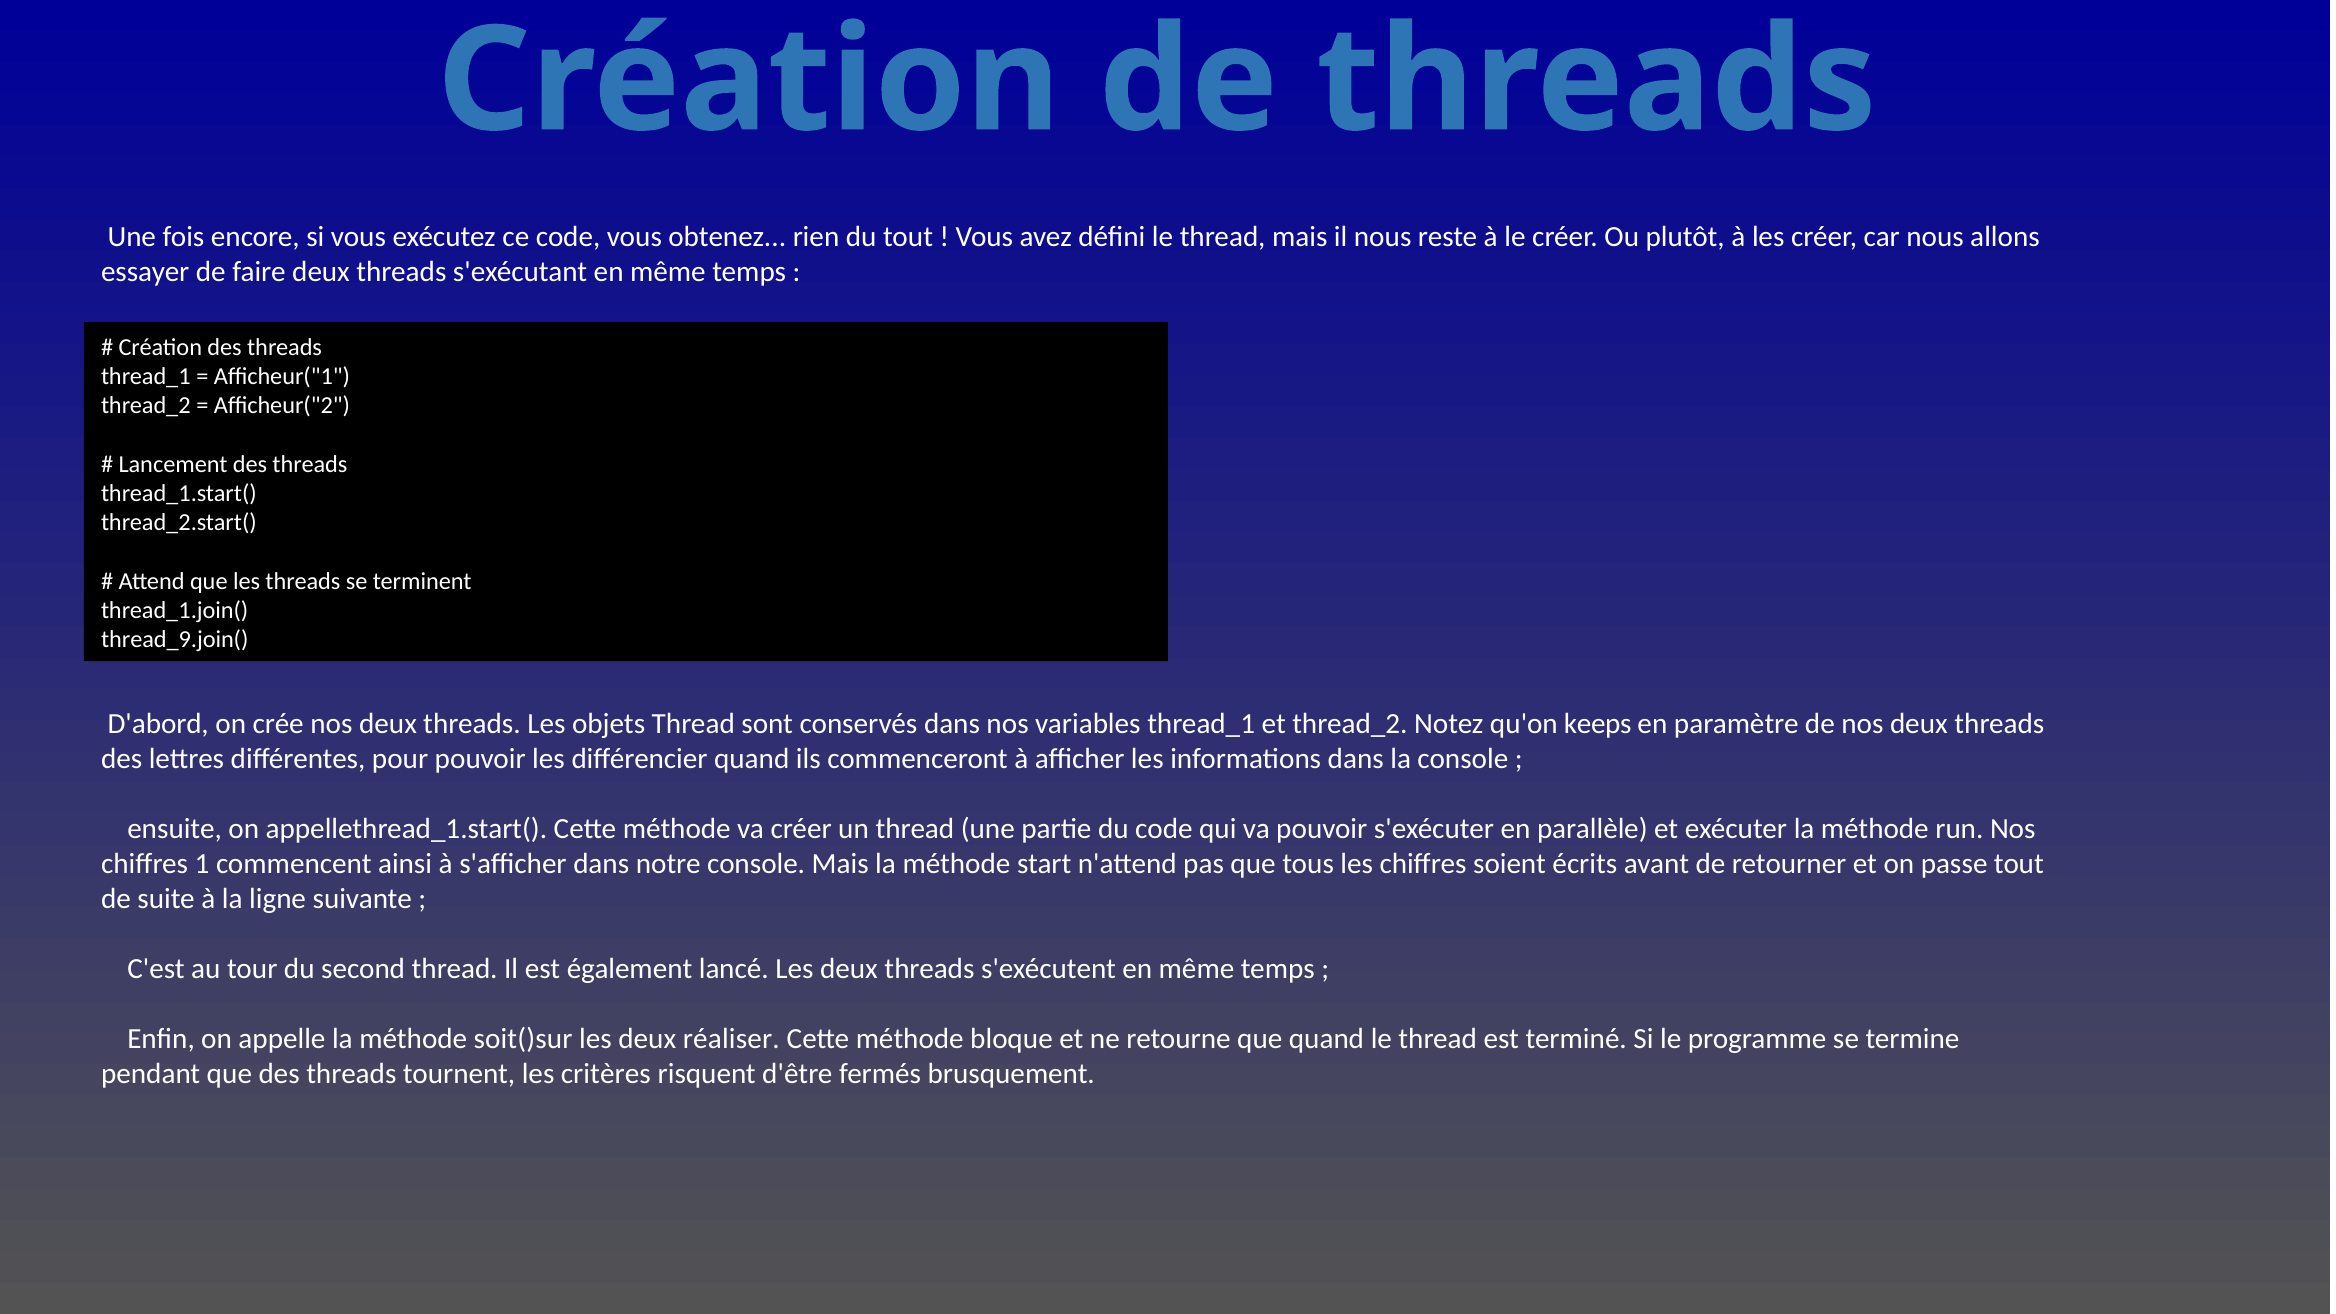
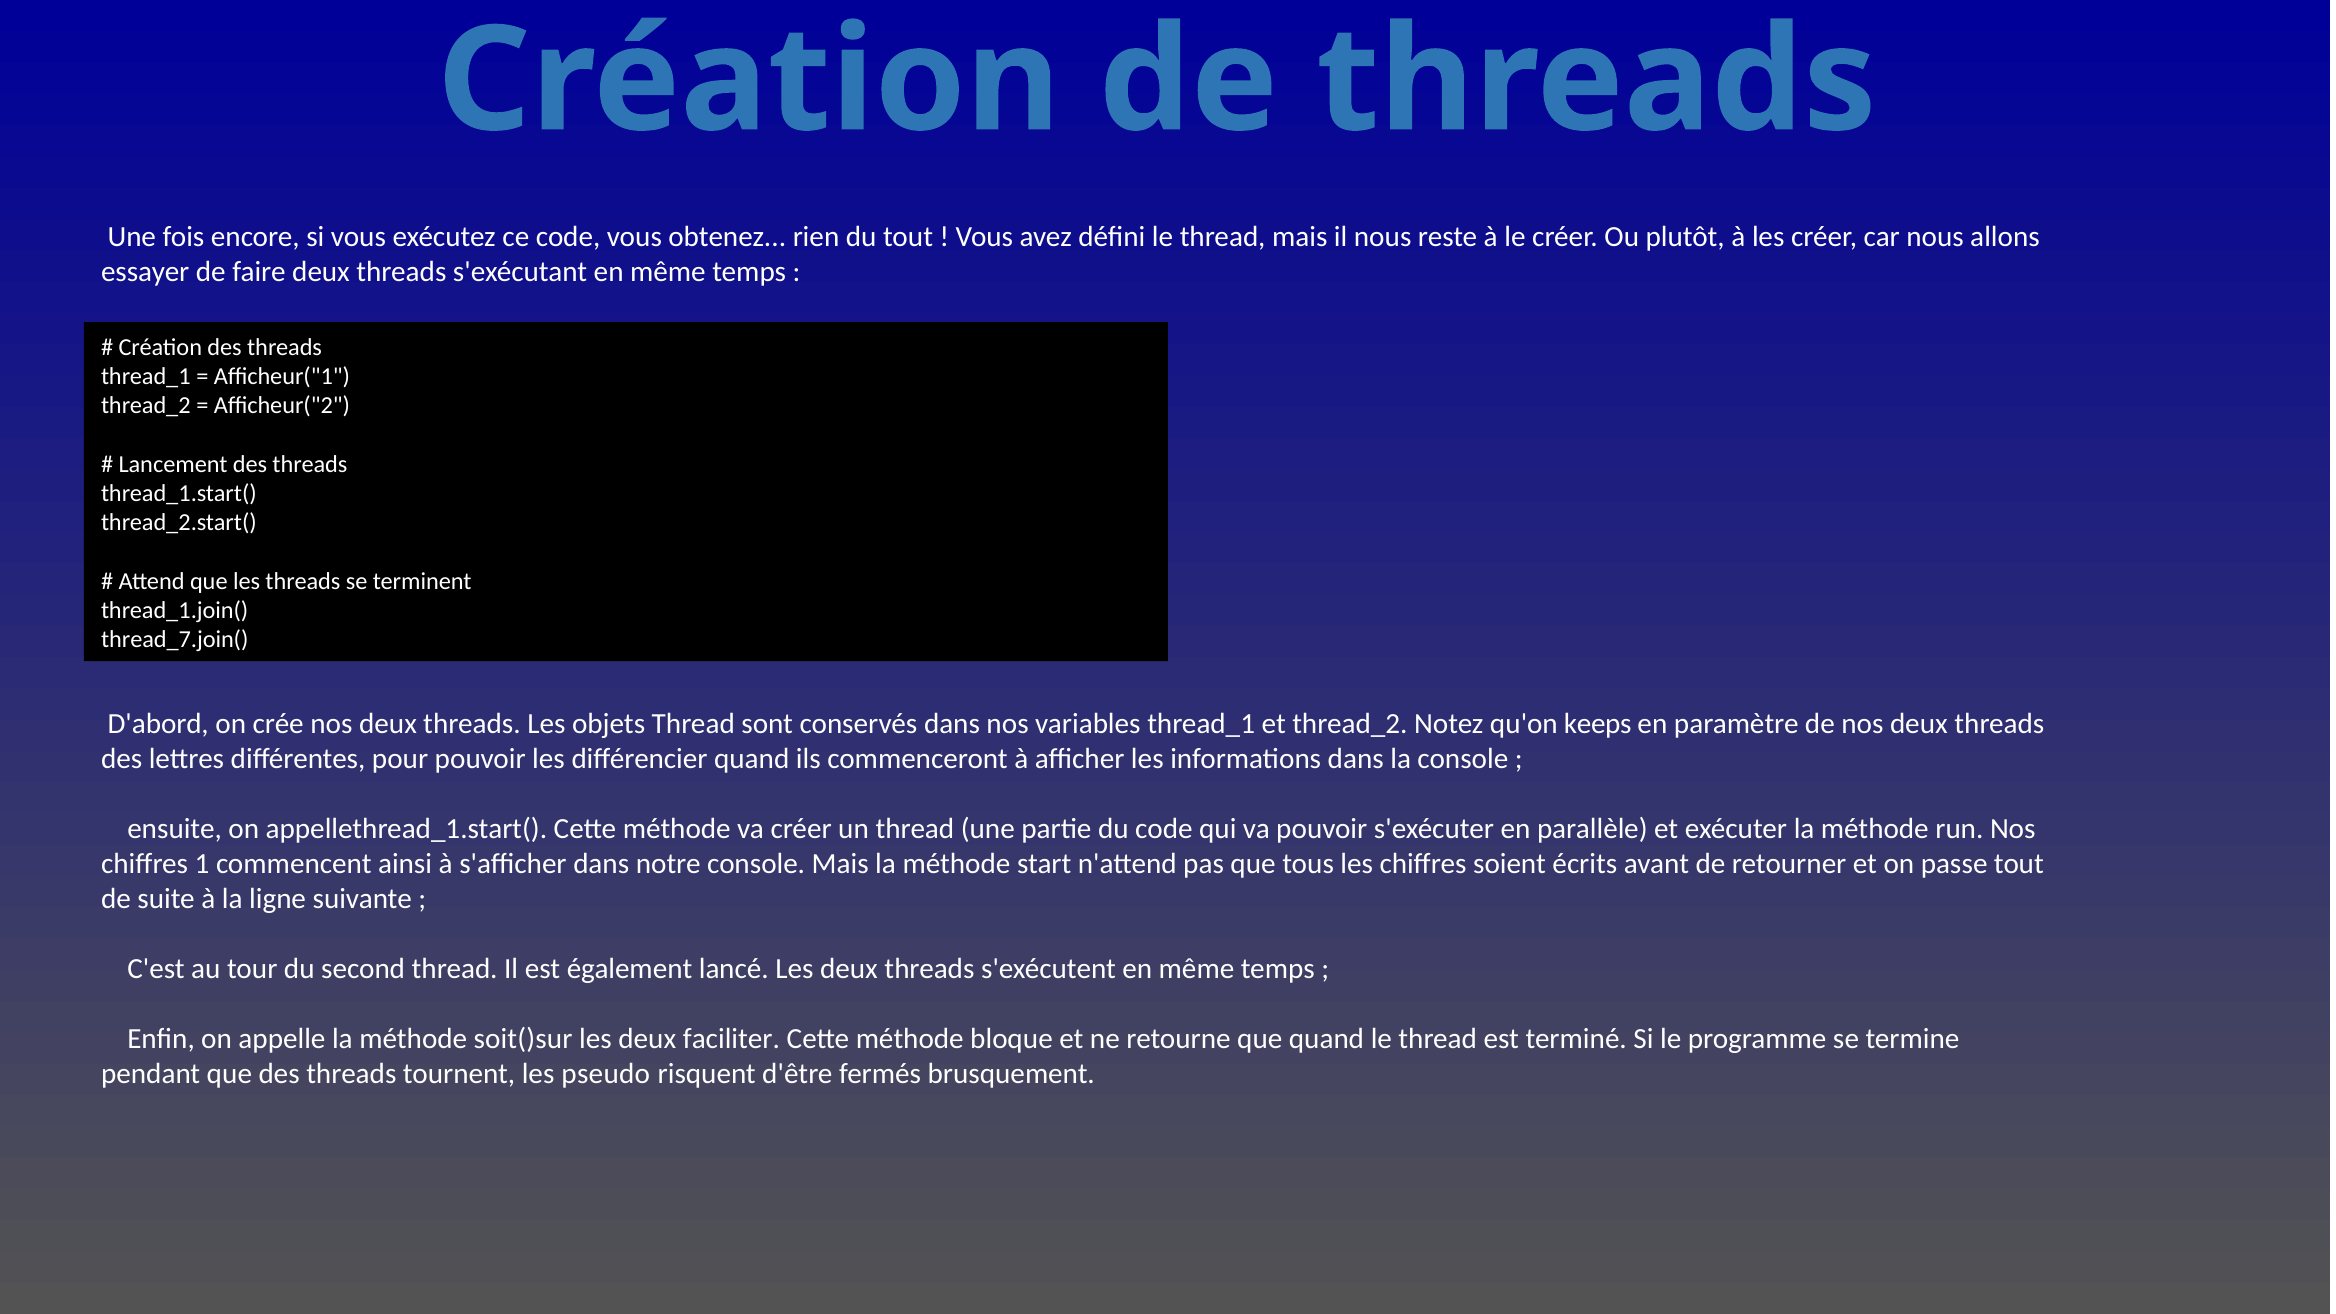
thread_9.join(: thread_9.join( -> thread_7.join(
réaliser: réaliser -> faciliter
critères: critères -> pseudo
